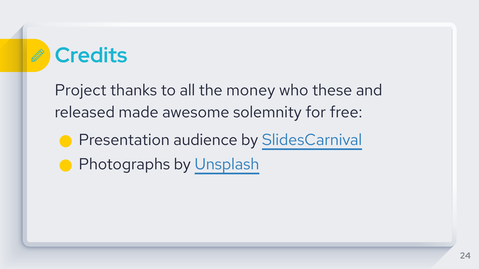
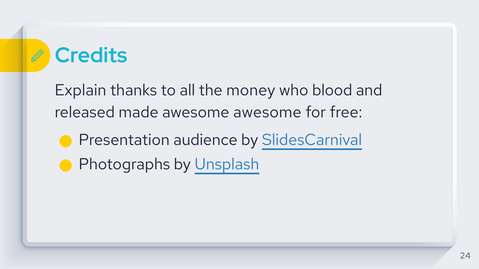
Project: Project -> Explain
these: these -> blood
awesome solemnity: solemnity -> awesome
